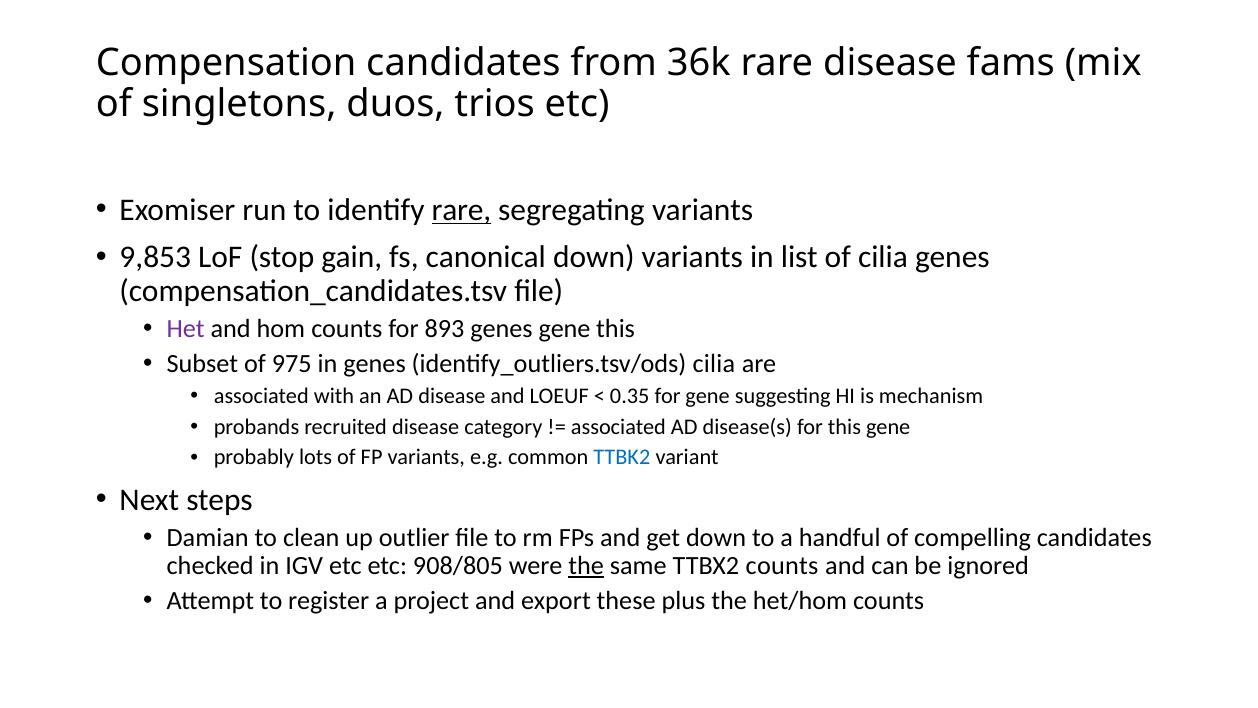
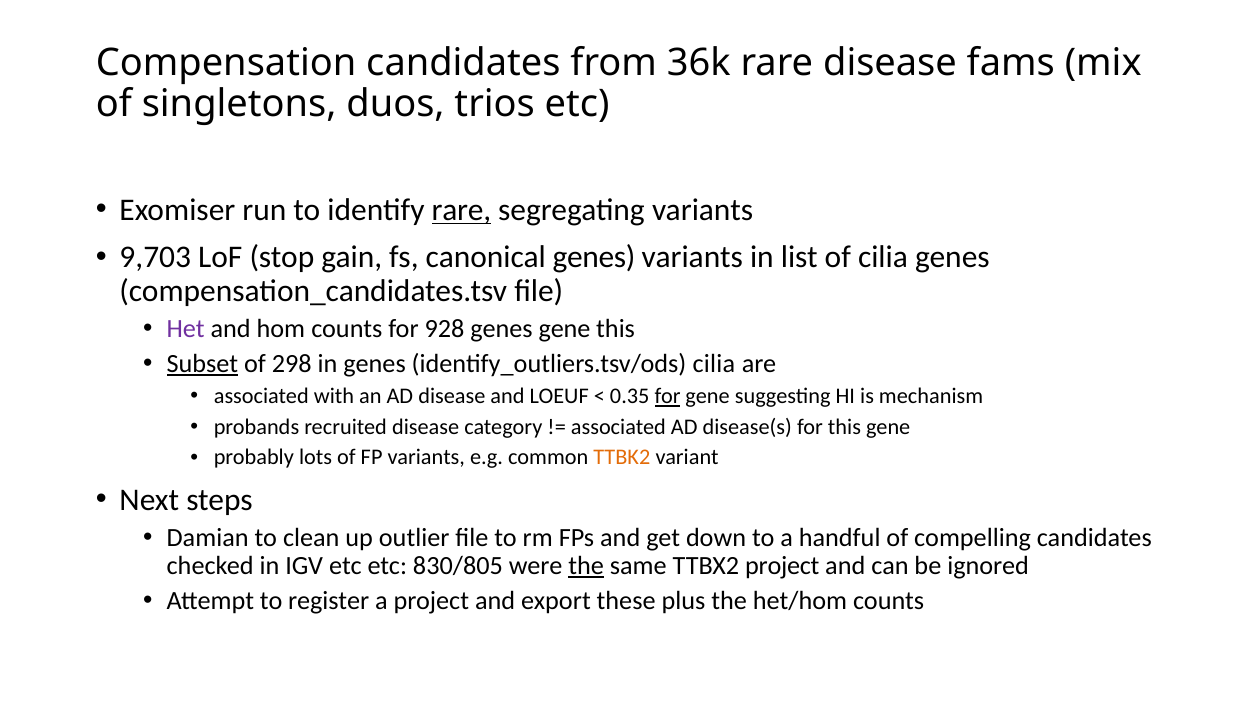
9,853: 9,853 -> 9,703
canonical down: down -> genes
893: 893 -> 928
Subset underline: none -> present
975: 975 -> 298
for at (668, 396) underline: none -> present
TTBK2 colour: blue -> orange
908/805: 908/805 -> 830/805
TTBX2 counts: counts -> project
